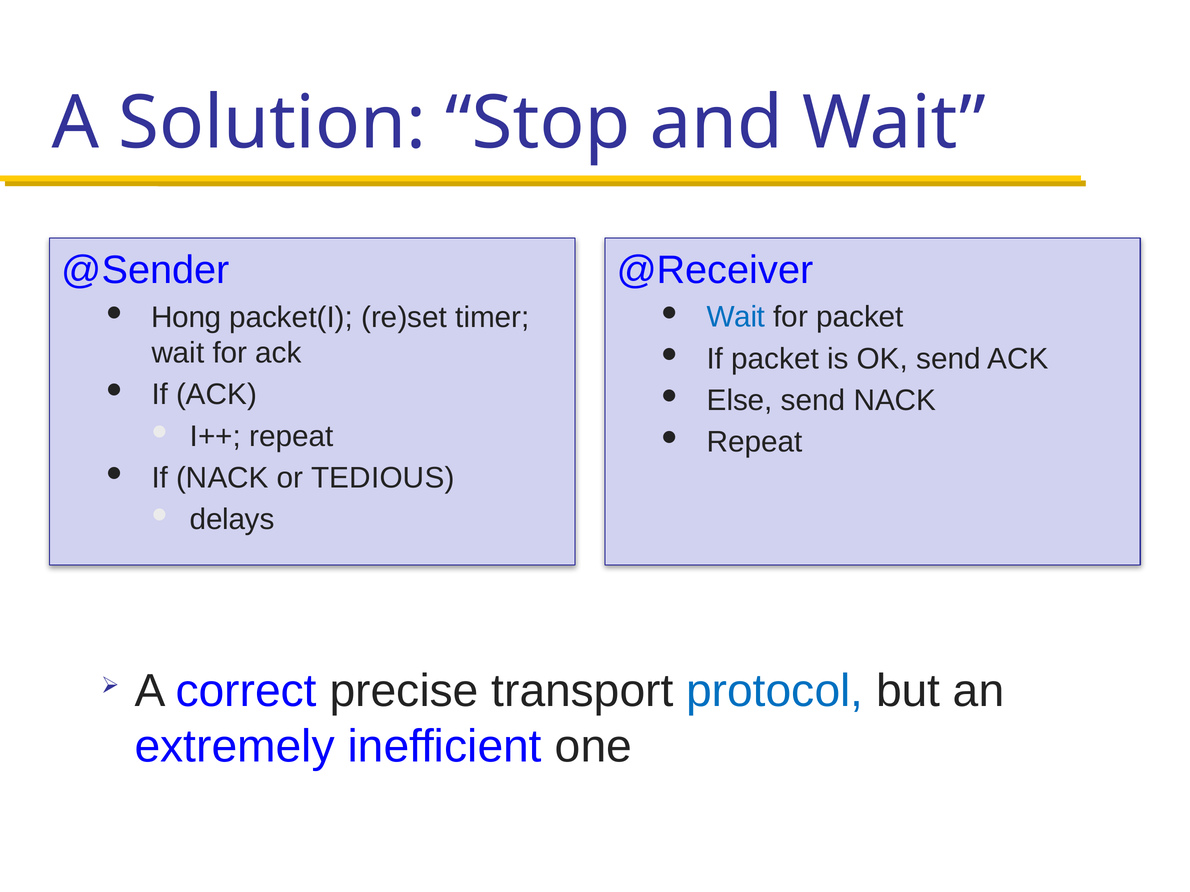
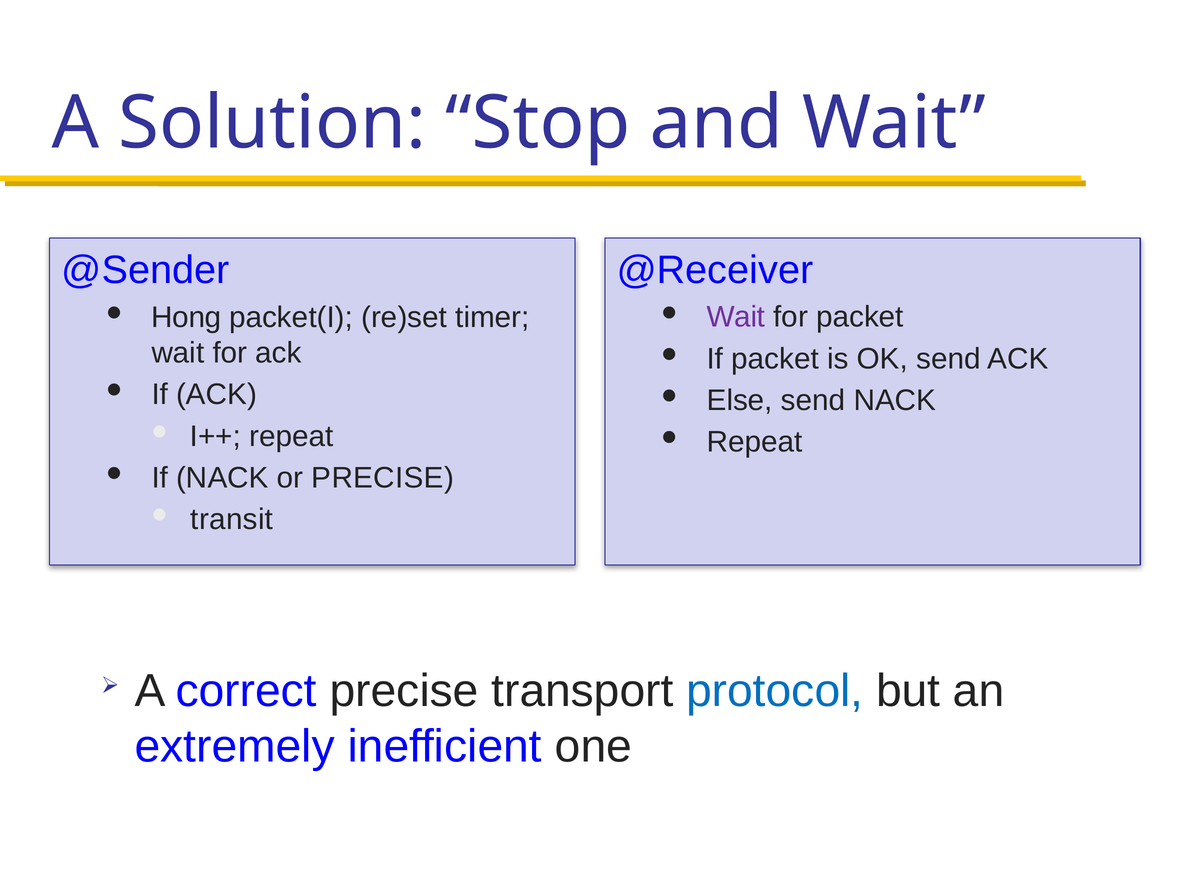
Wait at (736, 317) colour: blue -> purple
or TEDIOUS: TEDIOUS -> PRECISE
delays: delays -> transit
